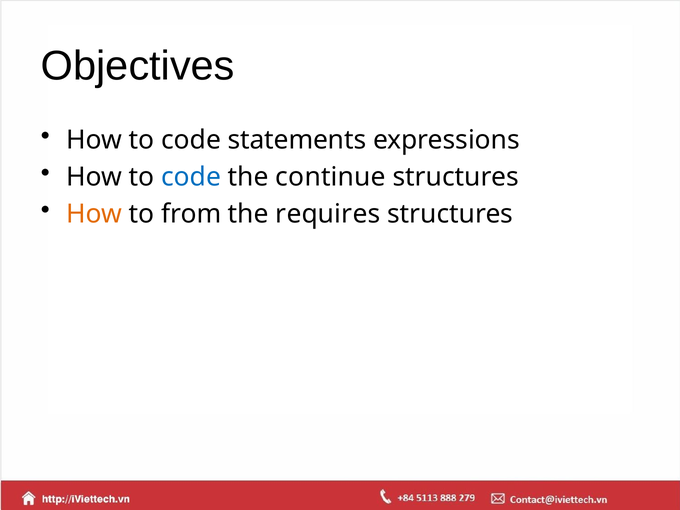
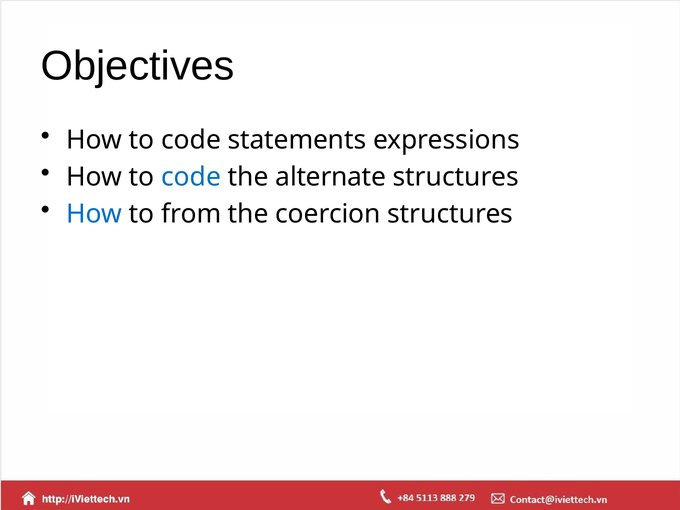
continue: continue -> alternate
How at (94, 214) colour: orange -> blue
requires: requires -> coercion
